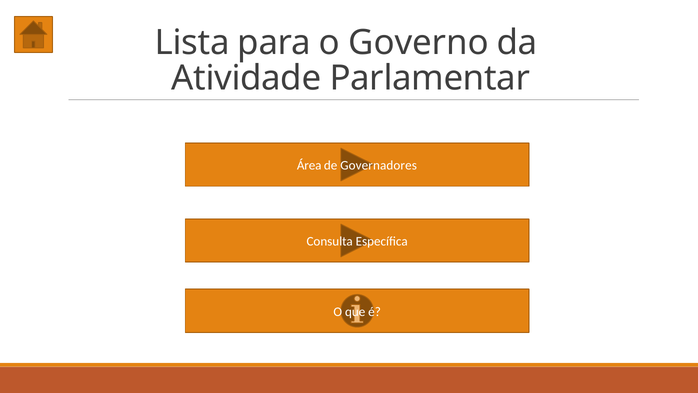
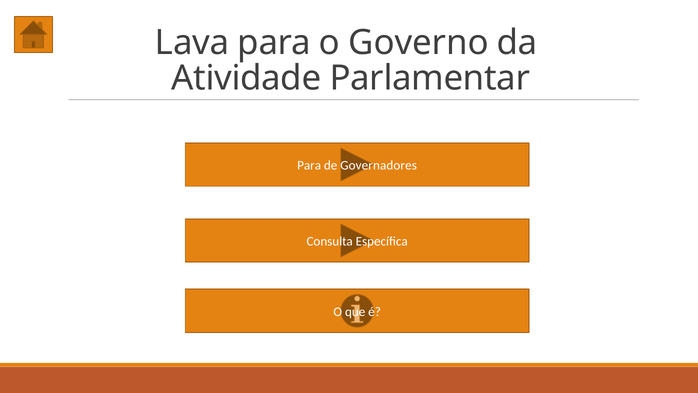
Lista: Lista -> Lava
Área at (309, 165): Área -> Para
